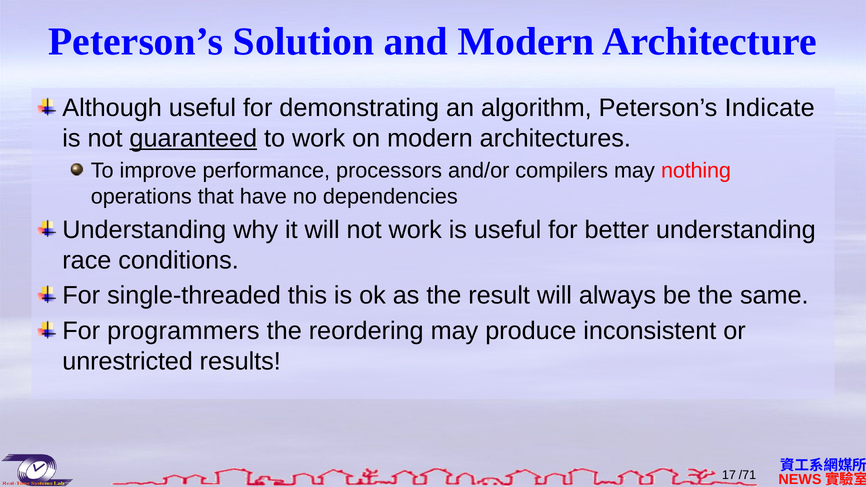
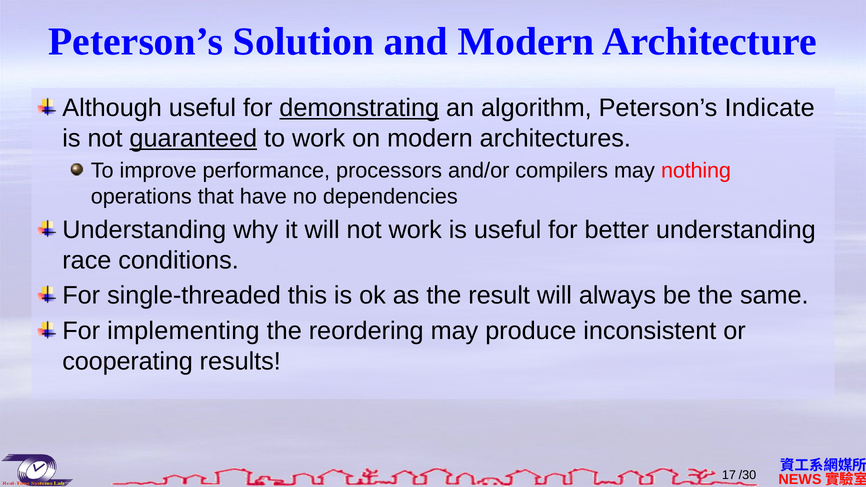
demonstrating underline: none -> present
programmers: programmers -> implementing
unrestricted: unrestricted -> cooperating
/71: /71 -> /30
